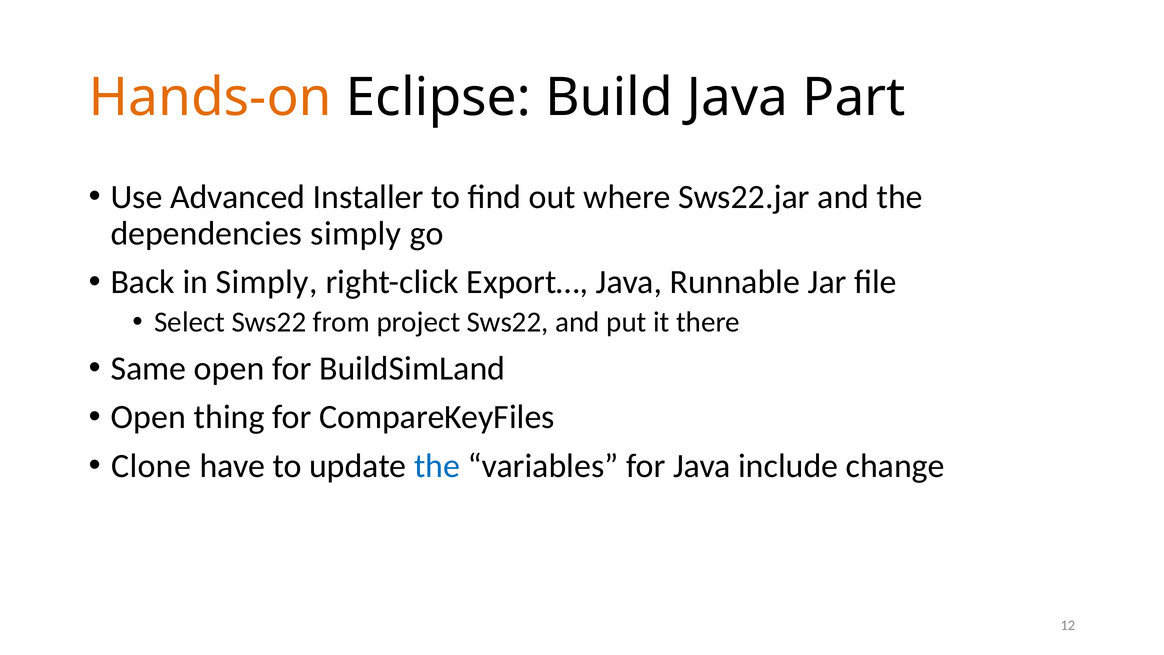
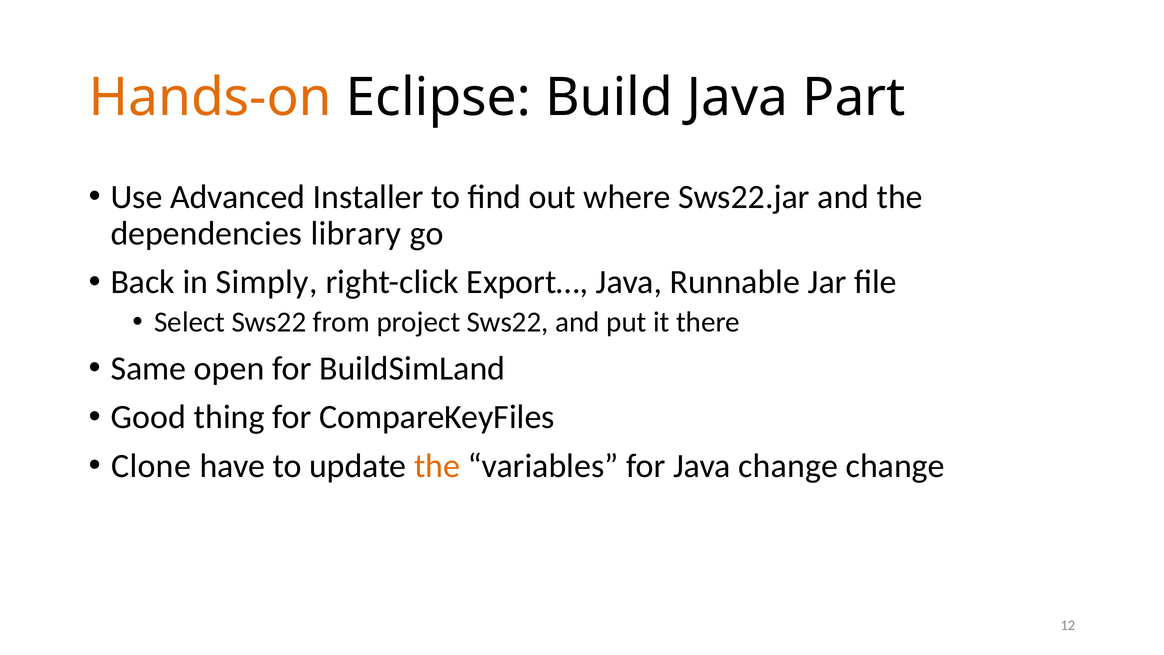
dependencies simply: simply -> library
Open at (148, 417): Open -> Good
the at (437, 466) colour: blue -> orange
Java include: include -> change
